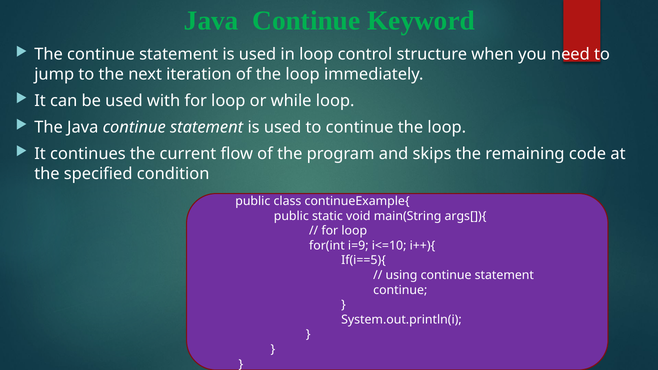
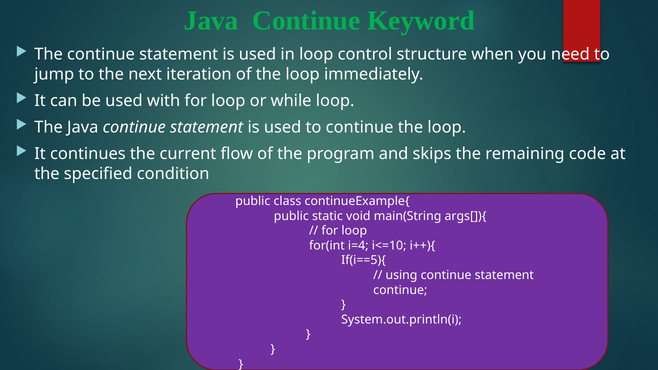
i=9: i=9 -> i=4
